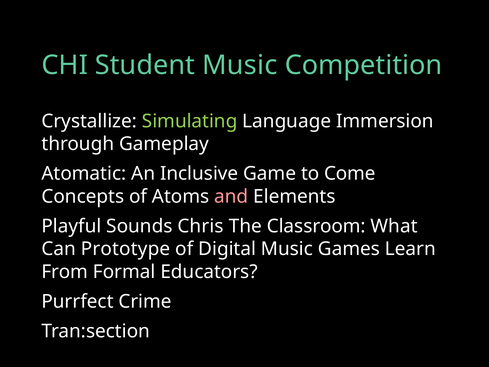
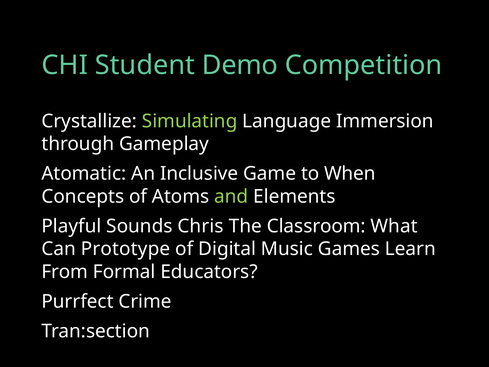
Student Music: Music -> Demo
Come: Come -> When
and colour: pink -> light green
